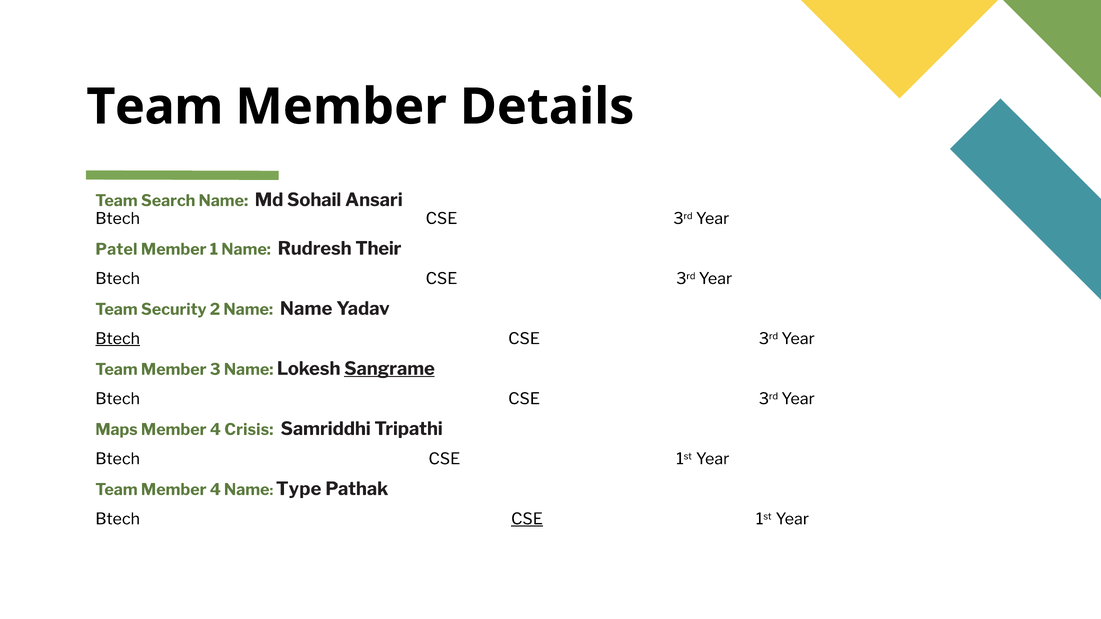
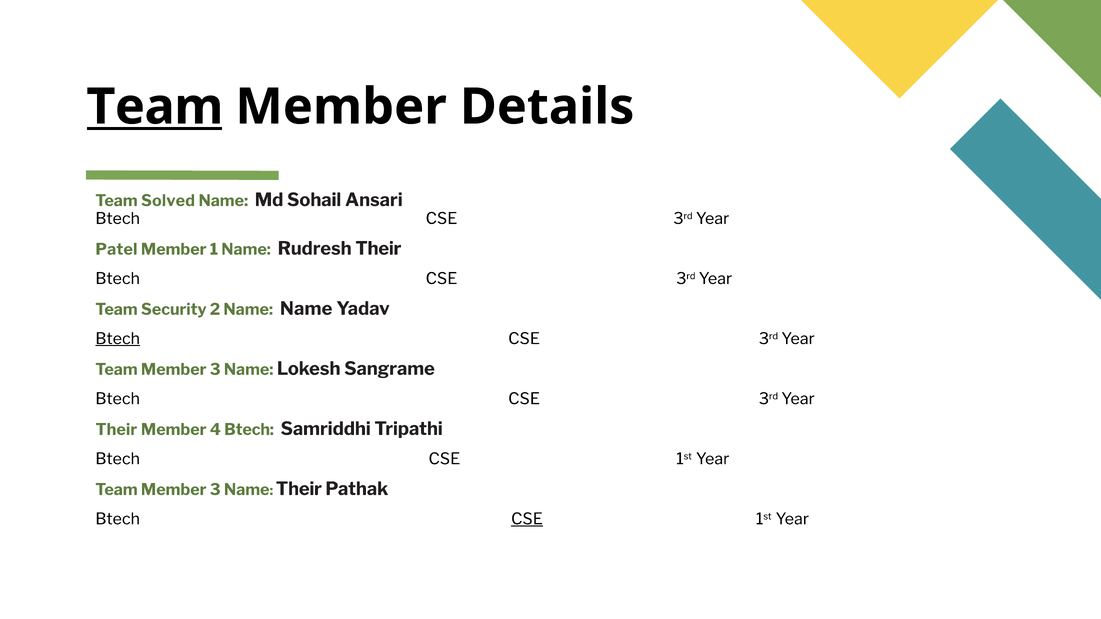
Team at (155, 107) underline: none -> present
Search: Search -> Solved
Sangrame underline: present -> none
Maps at (116, 430): Maps -> Their
4 Crisis: Crisis -> Btech
4 at (215, 490): 4 -> 3
Name Type: Type -> Their
